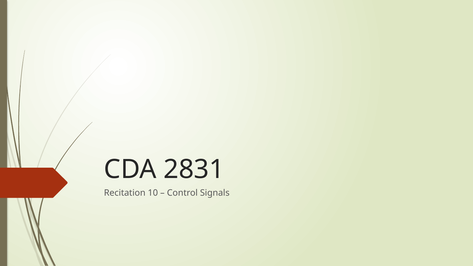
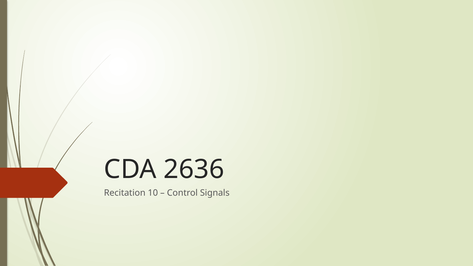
2831: 2831 -> 2636
